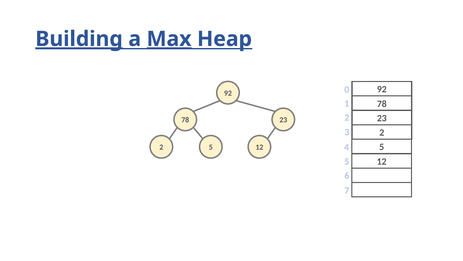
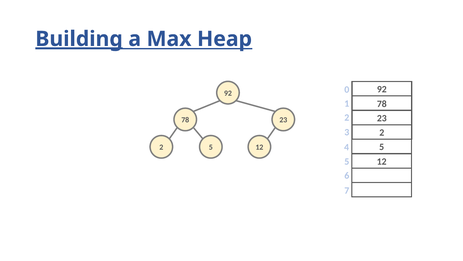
Max underline: present -> none
